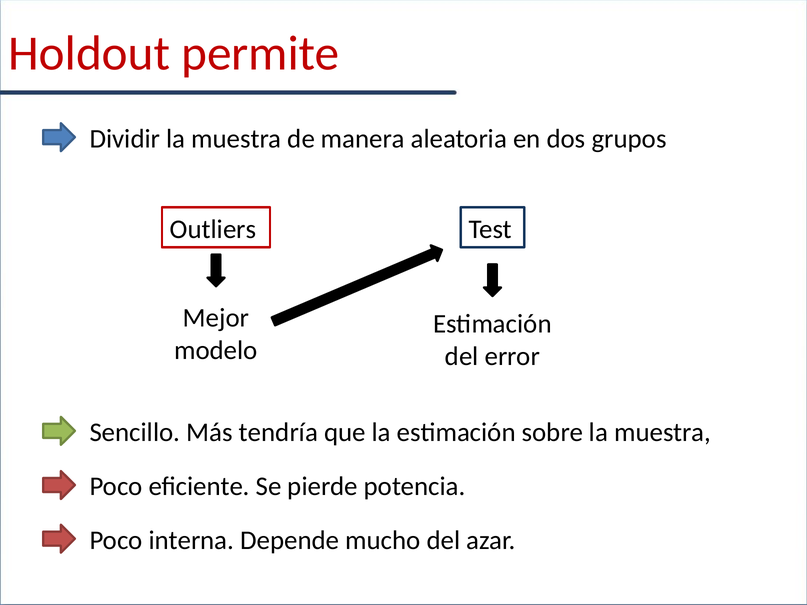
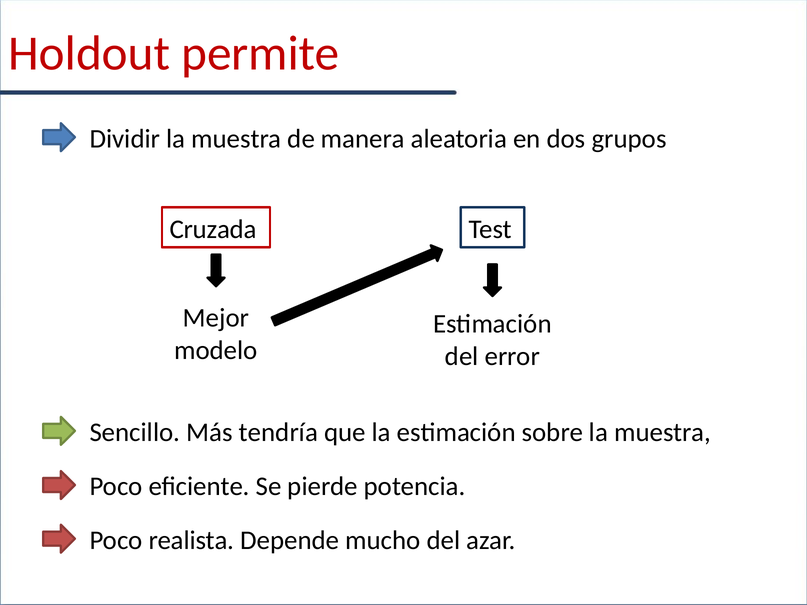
Outliers: Outliers -> Cruzada
interna: interna -> realista
